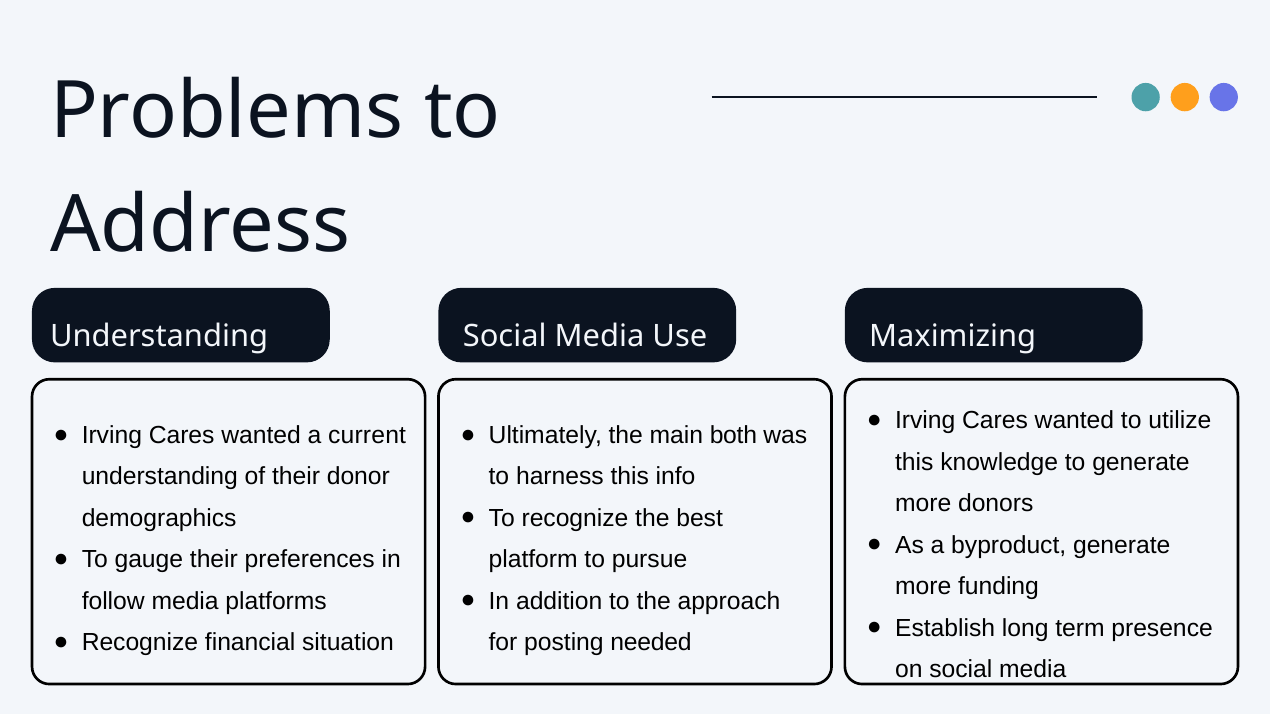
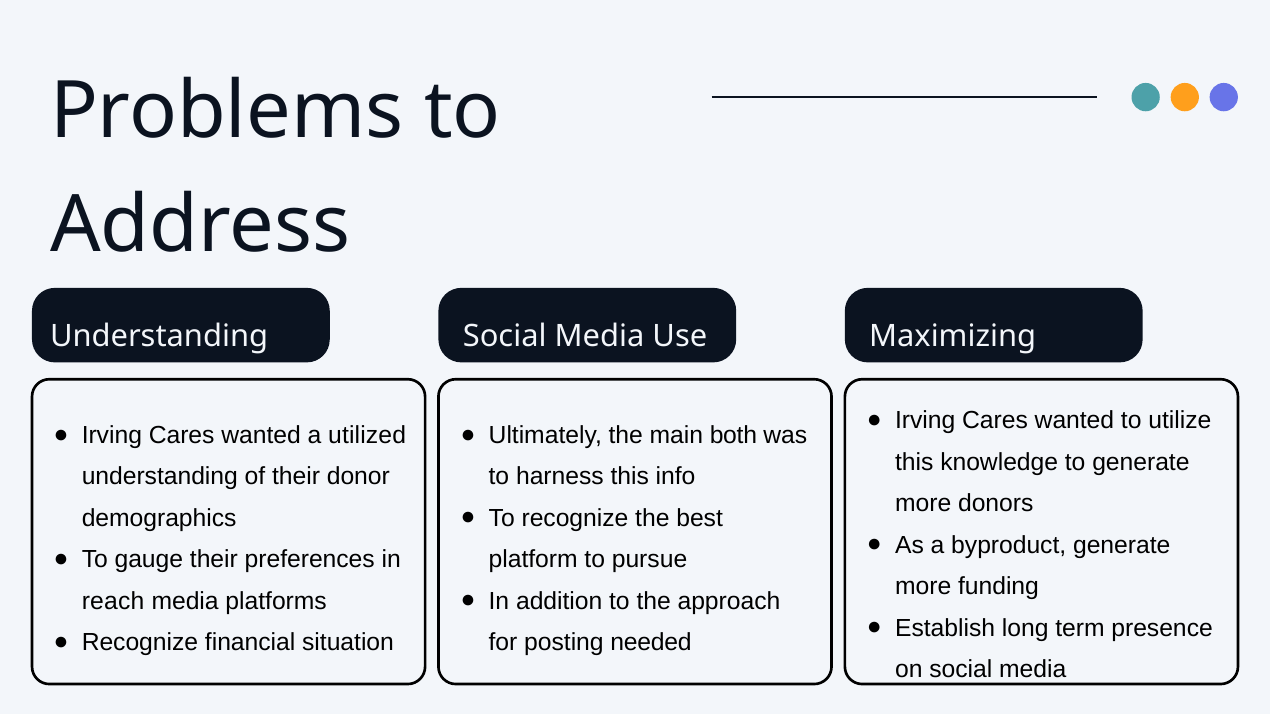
current: current -> utilized
follow: follow -> reach
